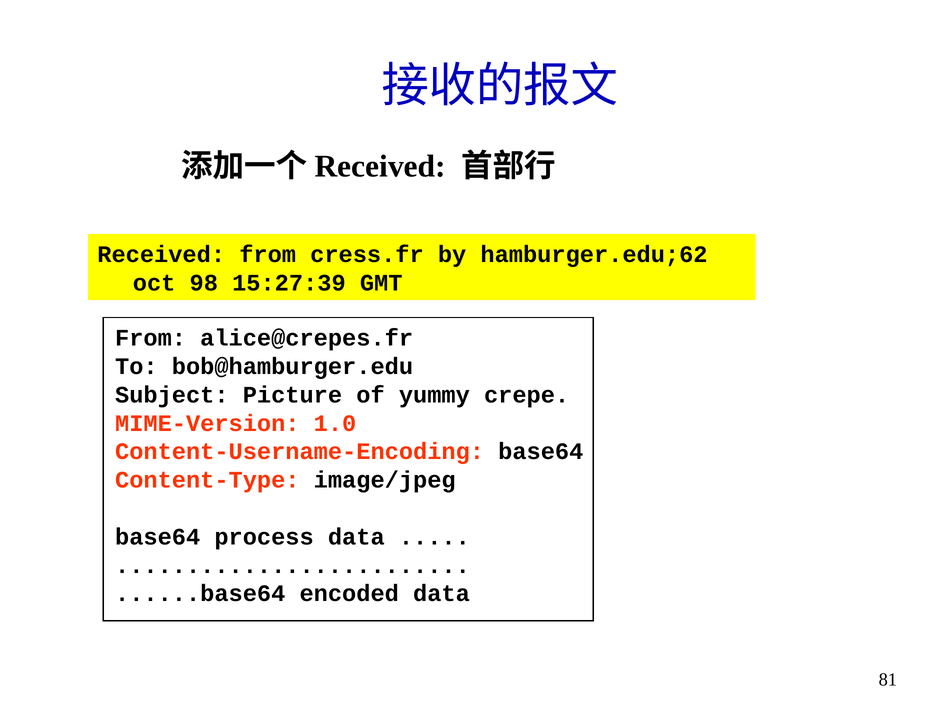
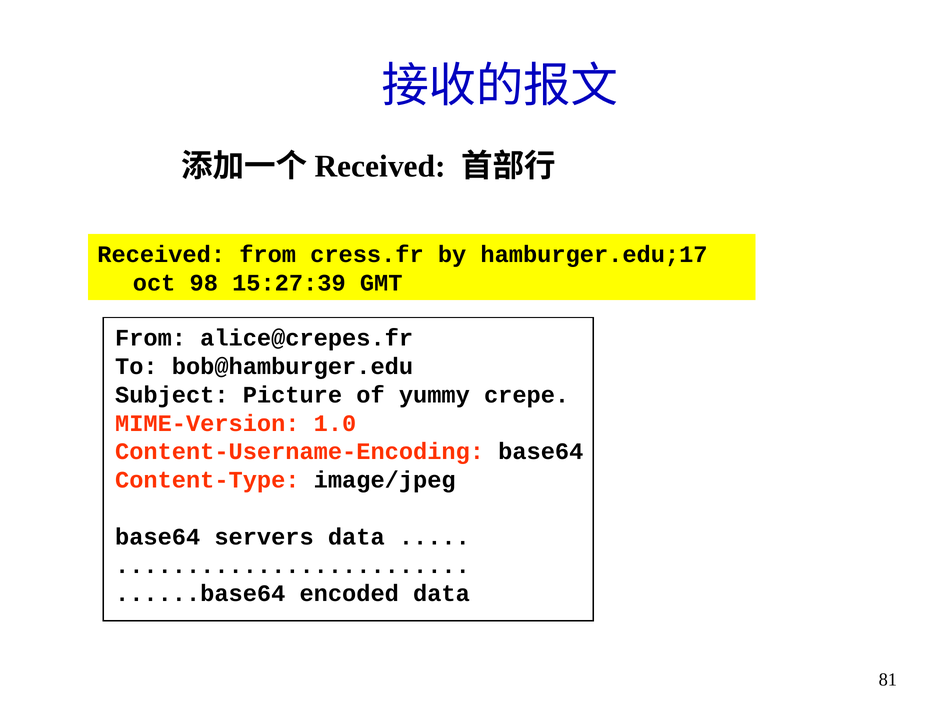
hamburger.edu;62: hamburger.edu;62 -> hamburger.edu;17
process: process -> servers
